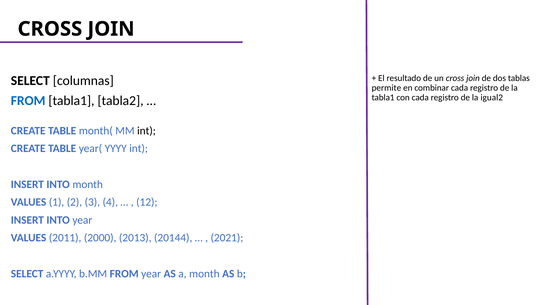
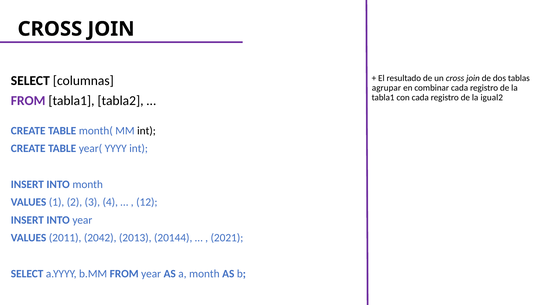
permite: permite -> agrupar
FROM at (28, 101) colour: blue -> purple
2000: 2000 -> 2042
